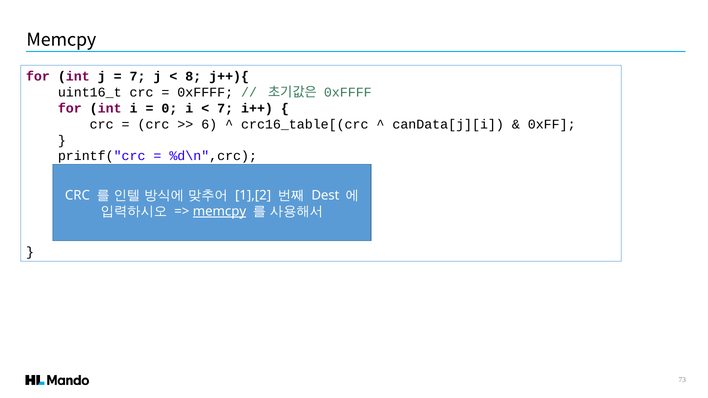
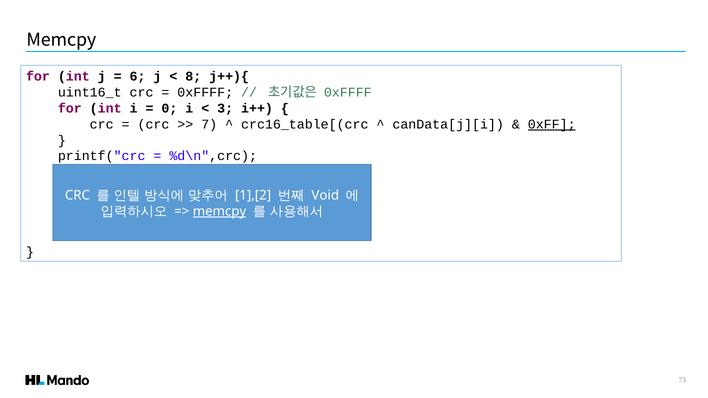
7 at (138, 77): 7 -> 6
7 at (225, 108): 7 -> 3
6: 6 -> 7
0xFF underline: none -> present
Dest: Dest -> Void
